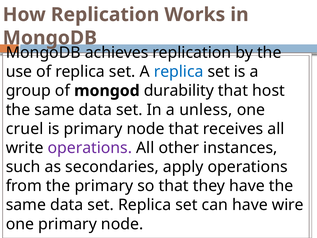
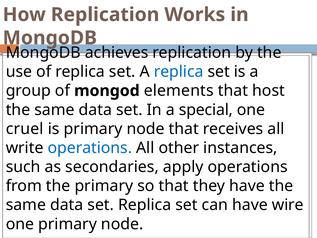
durability: durability -> elements
unless: unless -> special
operations at (90, 148) colour: purple -> blue
